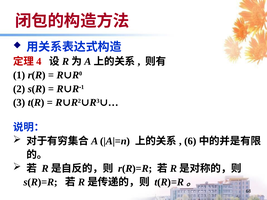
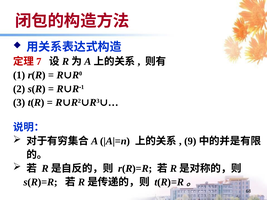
4: 4 -> 7
6: 6 -> 9
